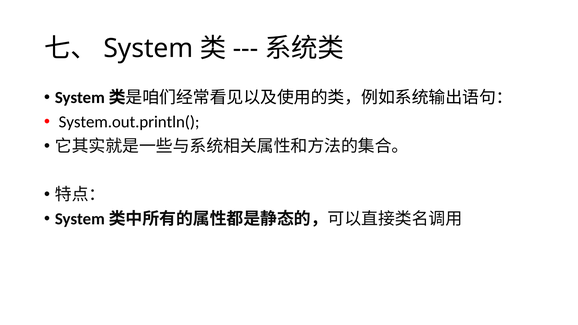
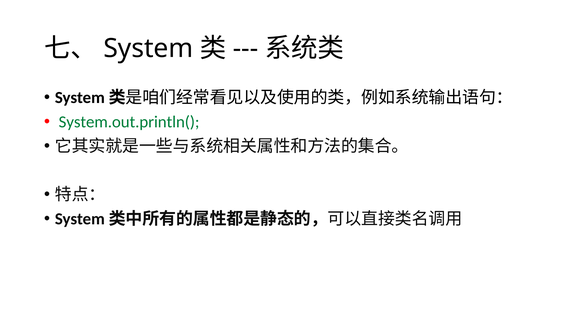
System.out.println( colour: black -> green
